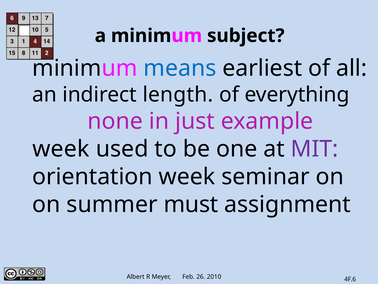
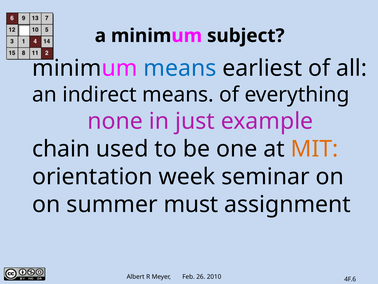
indirect length: length -> means
week at (61, 149): week -> chain
MIT colour: purple -> orange
